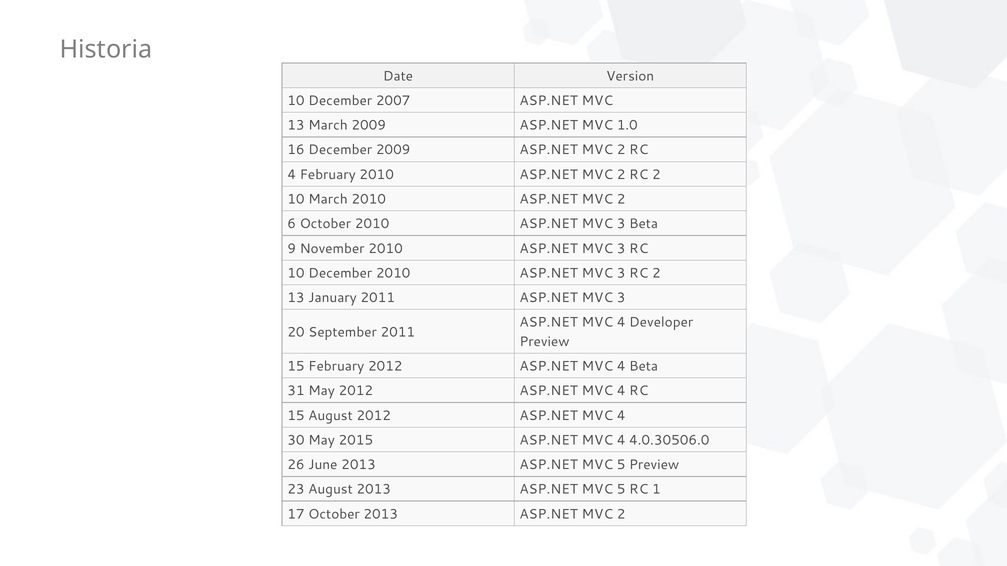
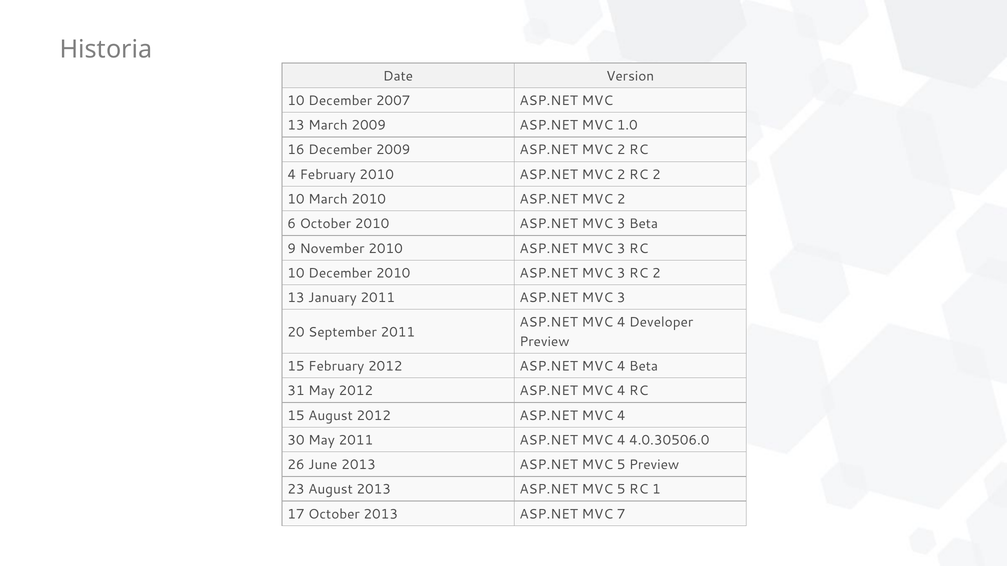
May 2015: 2015 -> 2011
2013 ASP.NET MVC 2: 2 -> 7
